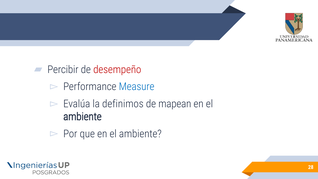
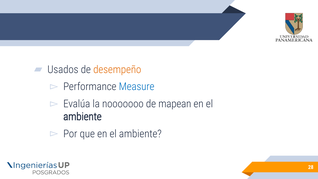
Percibir: Percibir -> Usados
desempeño colour: red -> orange
definimos: definimos -> nooooooo
